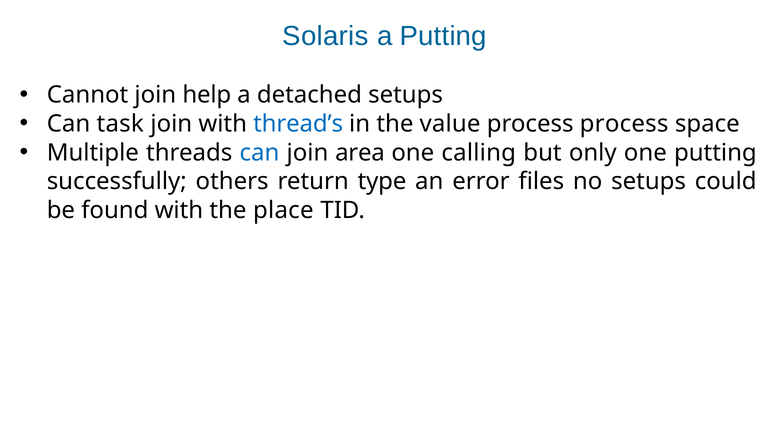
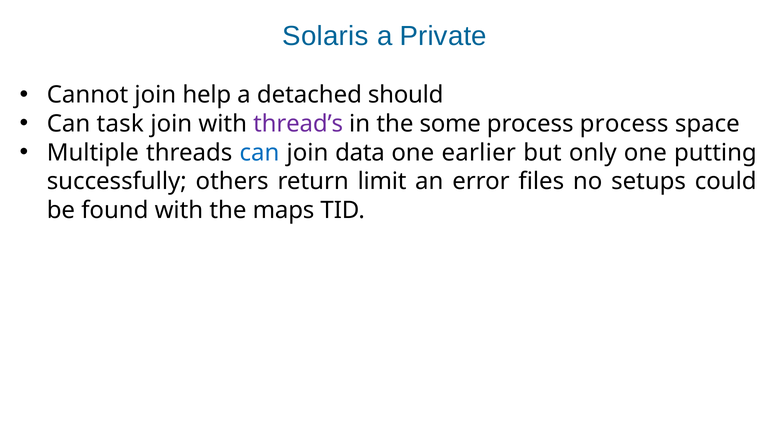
a Putting: Putting -> Private
detached setups: setups -> should
thread’s colour: blue -> purple
value: value -> some
area: area -> data
calling: calling -> earlier
type: type -> limit
place: place -> maps
